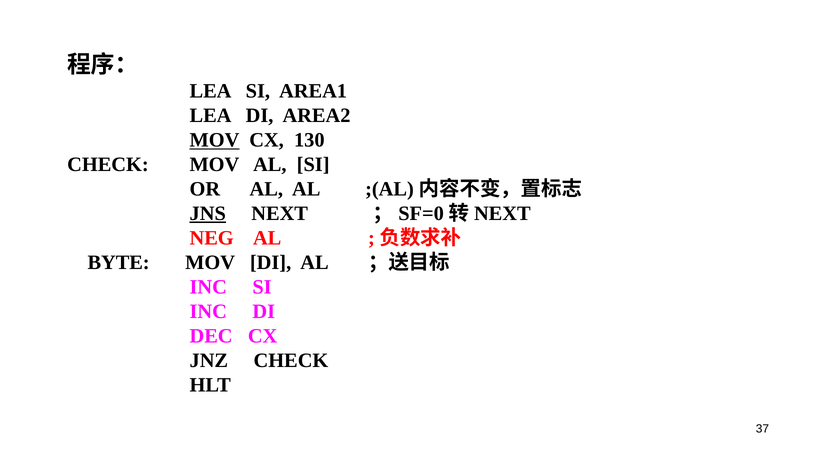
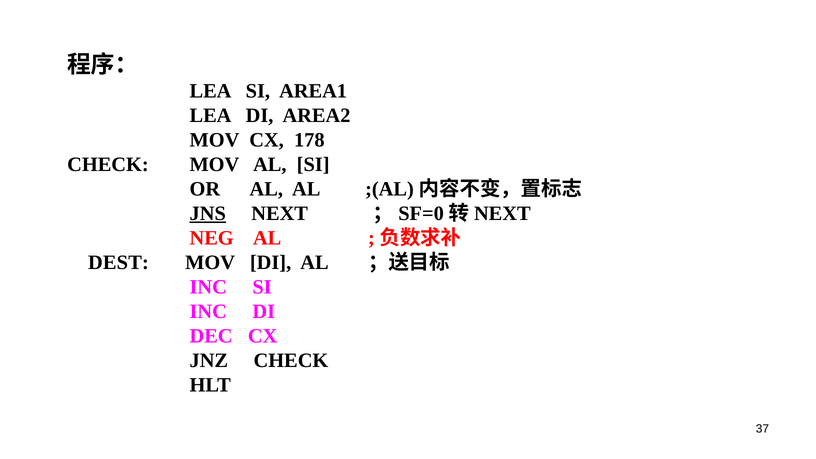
MOV at (215, 140) underline: present -> none
130: 130 -> 178
BYTE: BYTE -> DEST
